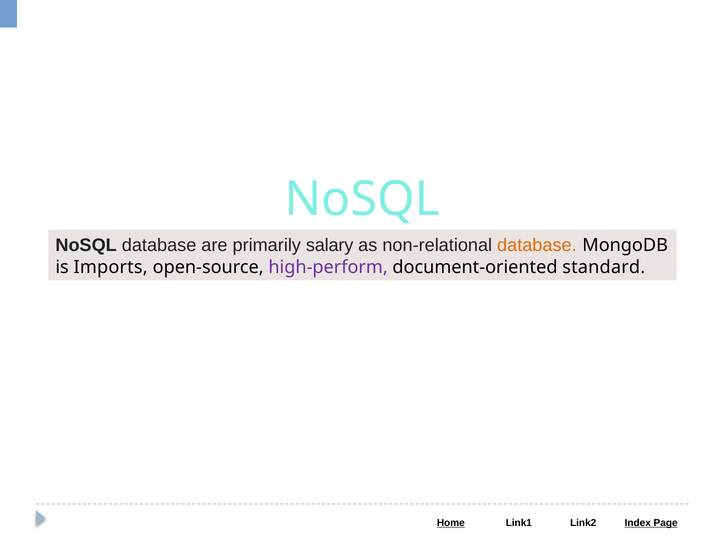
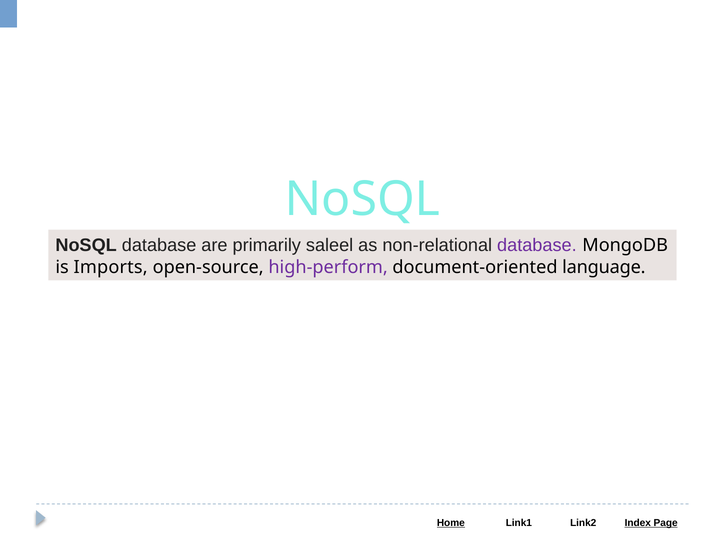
salary: salary -> saleel
database at (537, 245) colour: orange -> purple
standard: standard -> language
